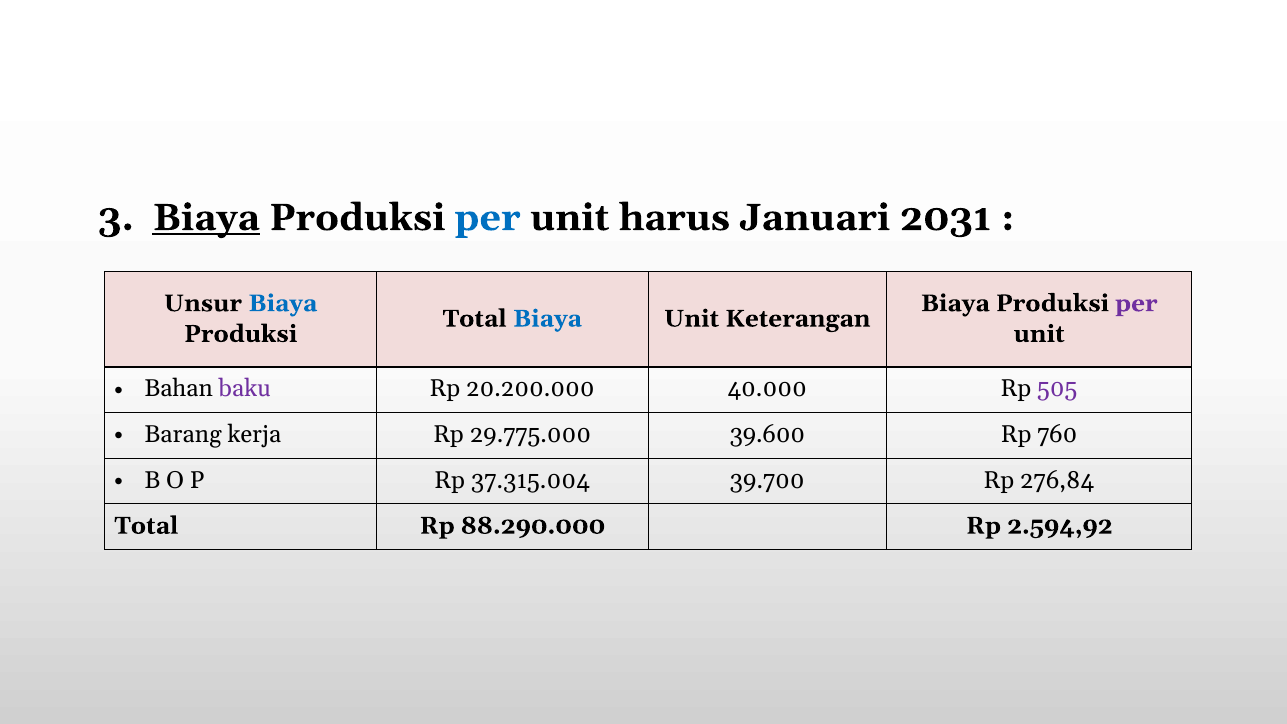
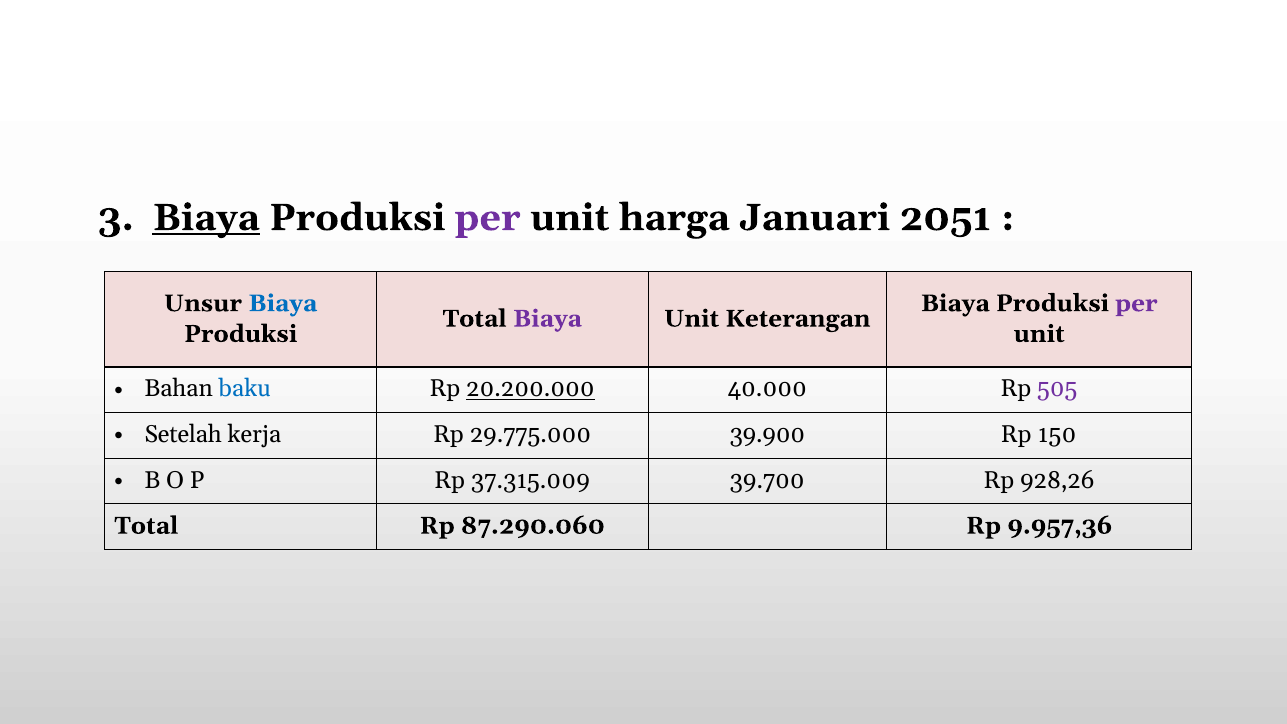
per at (488, 218) colour: blue -> purple
harus: harus -> harga
2031: 2031 -> 2051
Biaya at (547, 319) colour: blue -> purple
baku colour: purple -> blue
20.200.000 underline: none -> present
Barang: Barang -> Setelah
39.600: 39.600 -> 39.900
760: 760 -> 150
37.315.004: 37.315.004 -> 37.315.009
276,84: 276,84 -> 928,26
88.290.000: 88.290.000 -> 87.290.060
2.594,92: 2.594,92 -> 9.957,36
